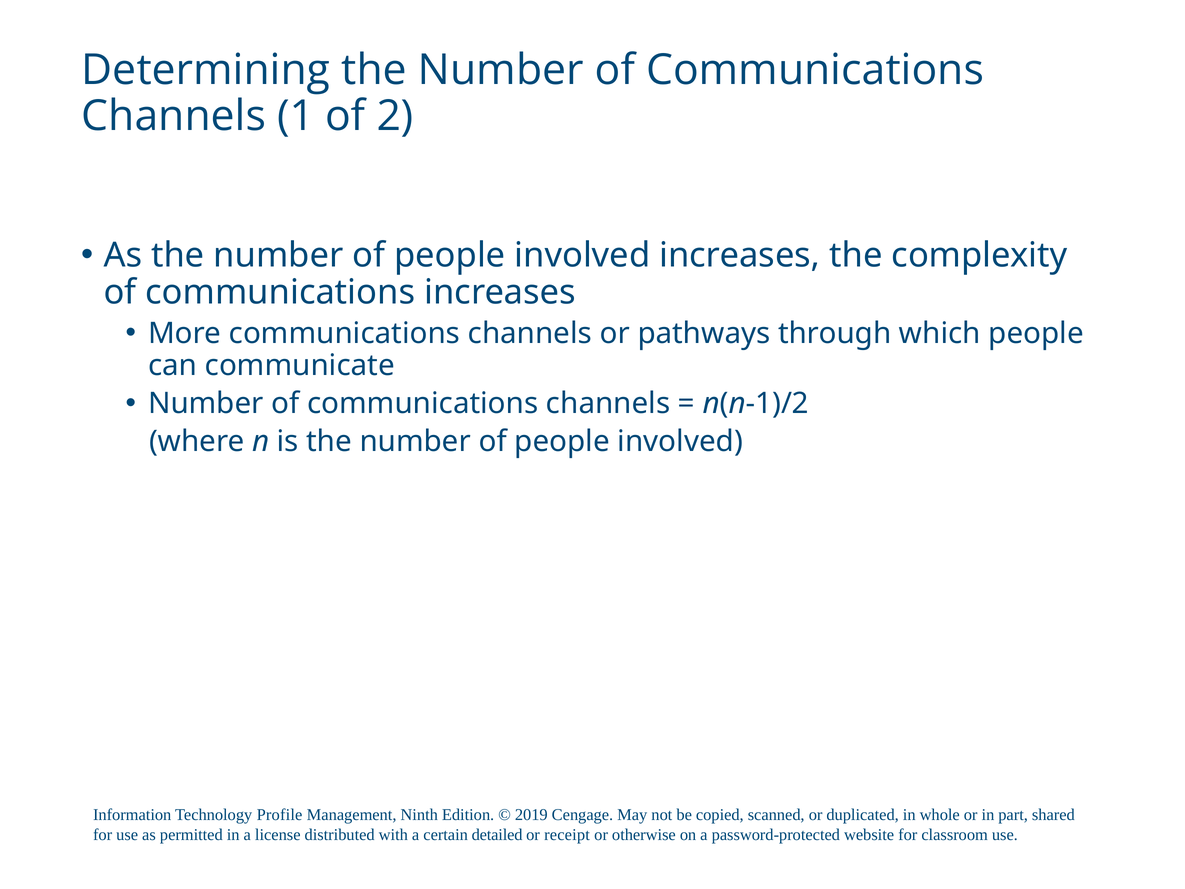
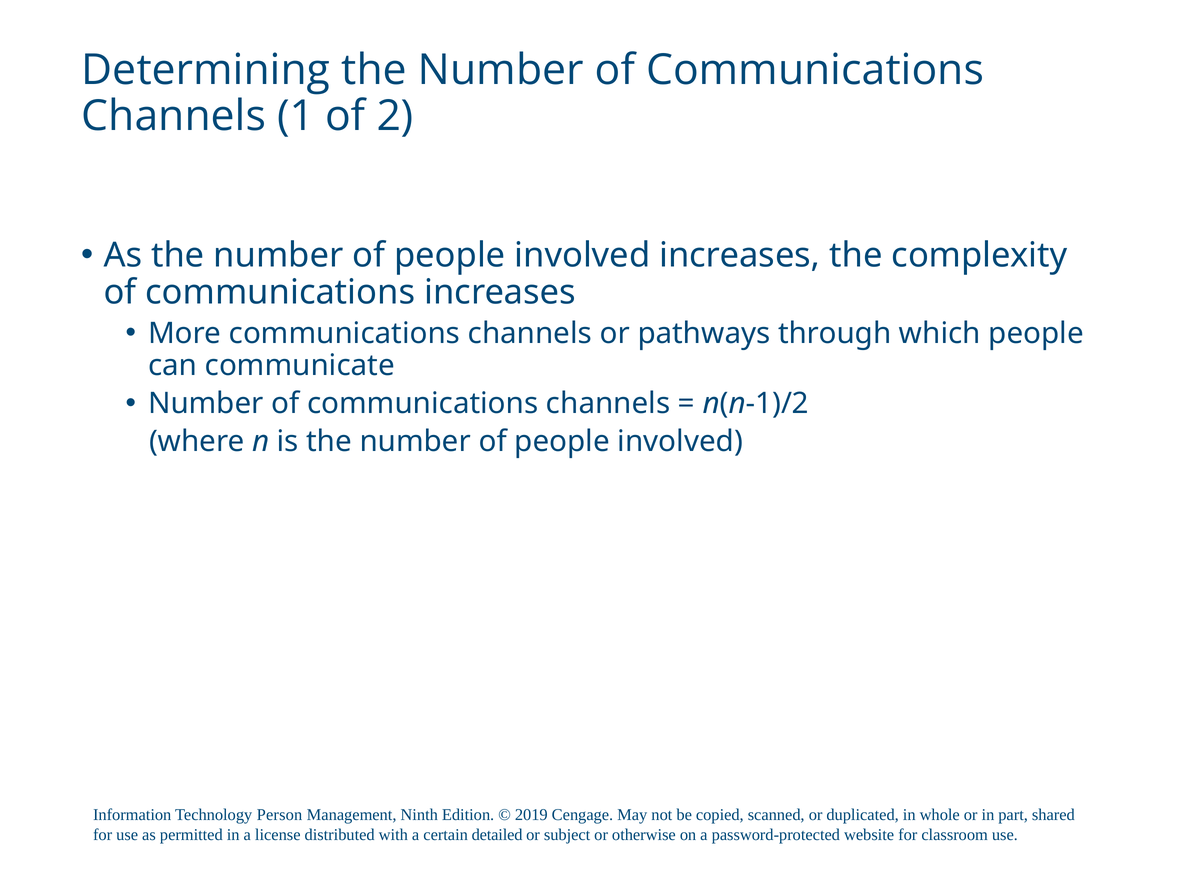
Profile: Profile -> Person
receipt: receipt -> subject
